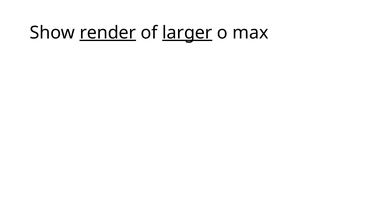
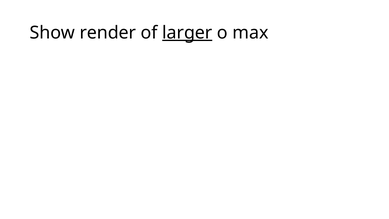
render underline: present -> none
